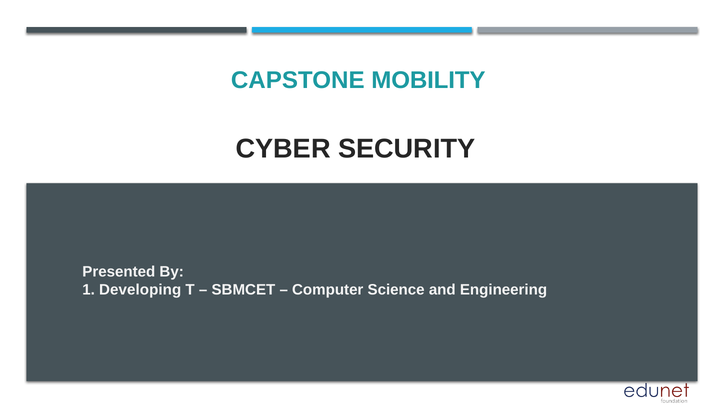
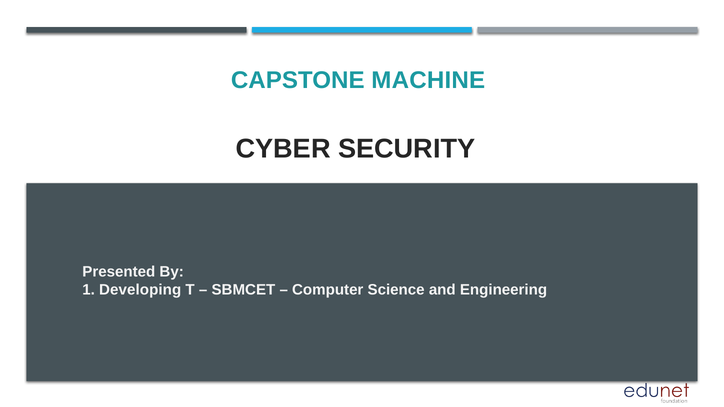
MOBILITY: MOBILITY -> MACHINE
